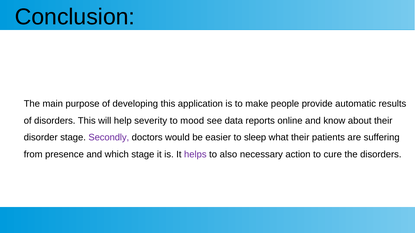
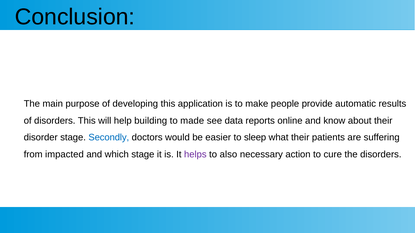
severity: severity -> building
mood: mood -> made
Secondly colour: purple -> blue
presence: presence -> impacted
